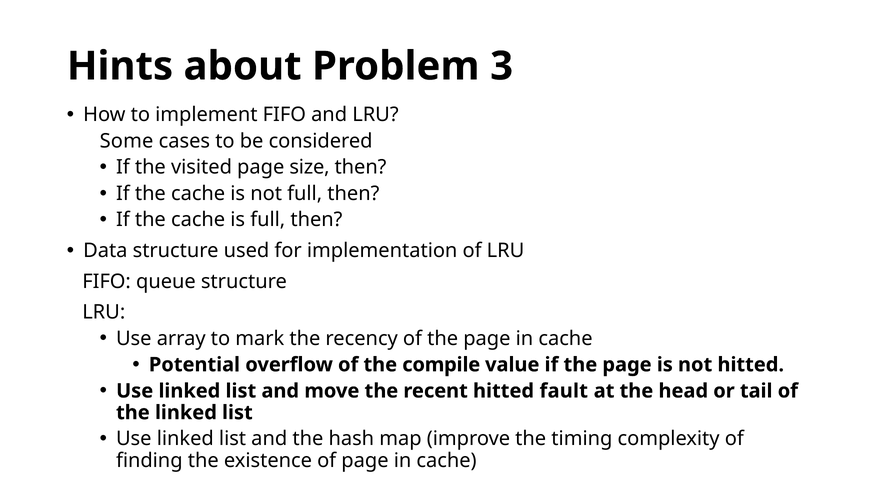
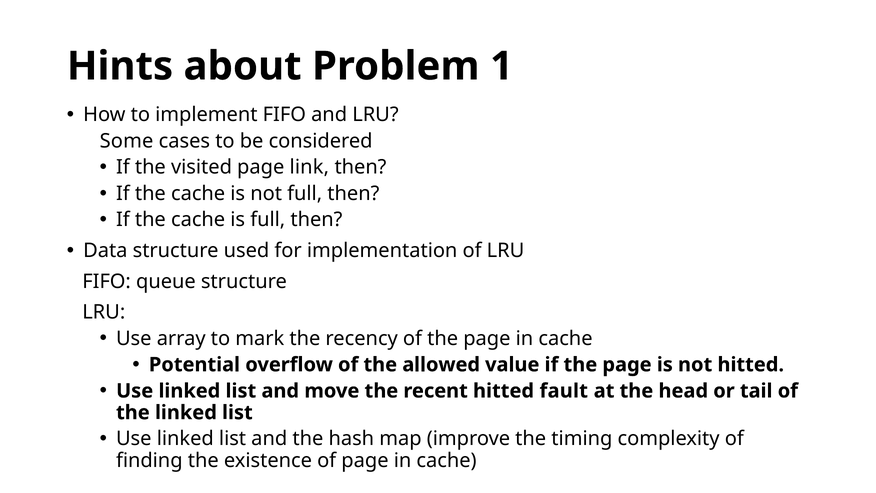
3: 3 -> 1
size: size -> link
compile: compile -> allowed
